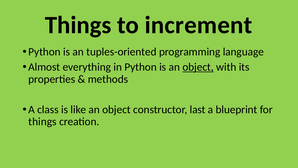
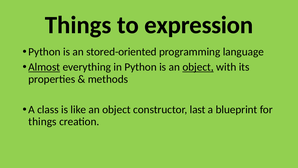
increment: increment -> expression
tuples-oriented: tuples-oriented -> stored-oriented
Almost underline: none -> present
